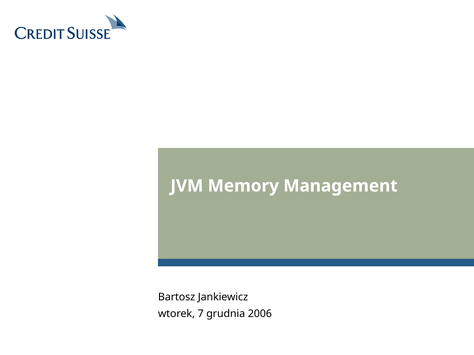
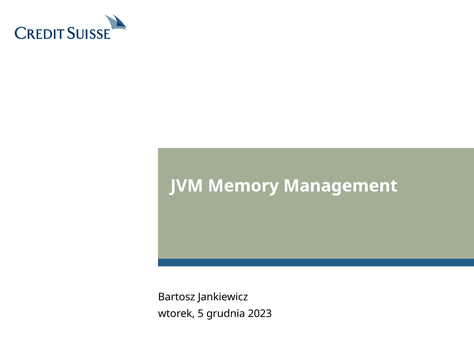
7: 7 -> 5
2006: 2006 -> 2023
